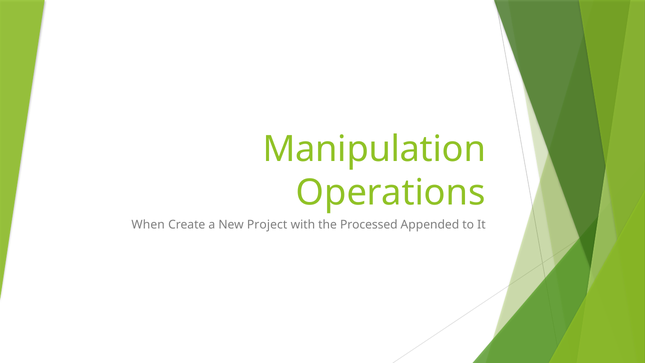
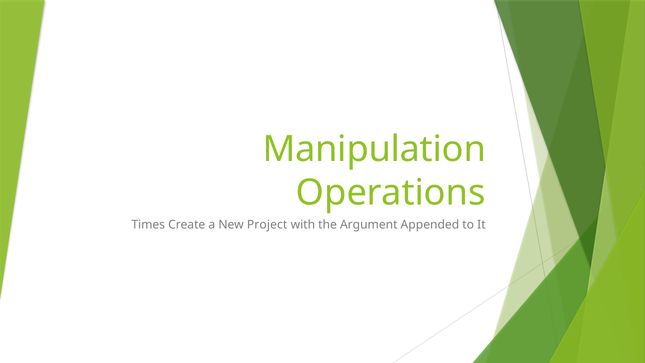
When: When -> Times
Processed: Processed -> Argument
